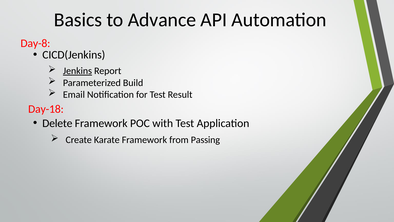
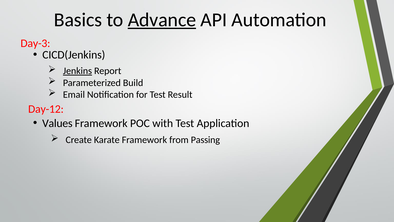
Advance underline: none -> present
Day-8: Day-8 -> Day-3
Day-18: Day-18 -> Day-12
Delete: Delete -> Values
